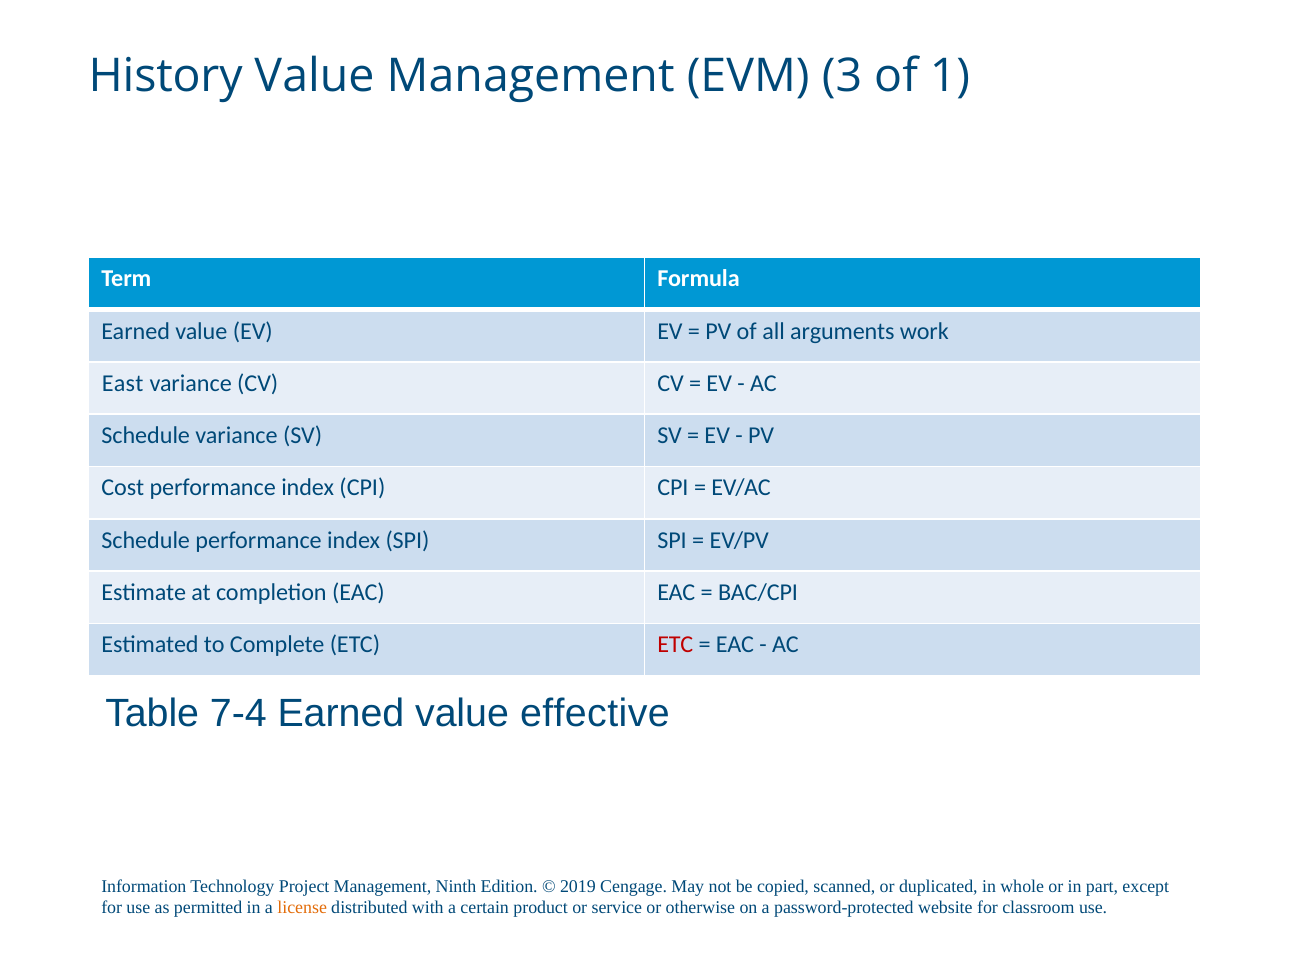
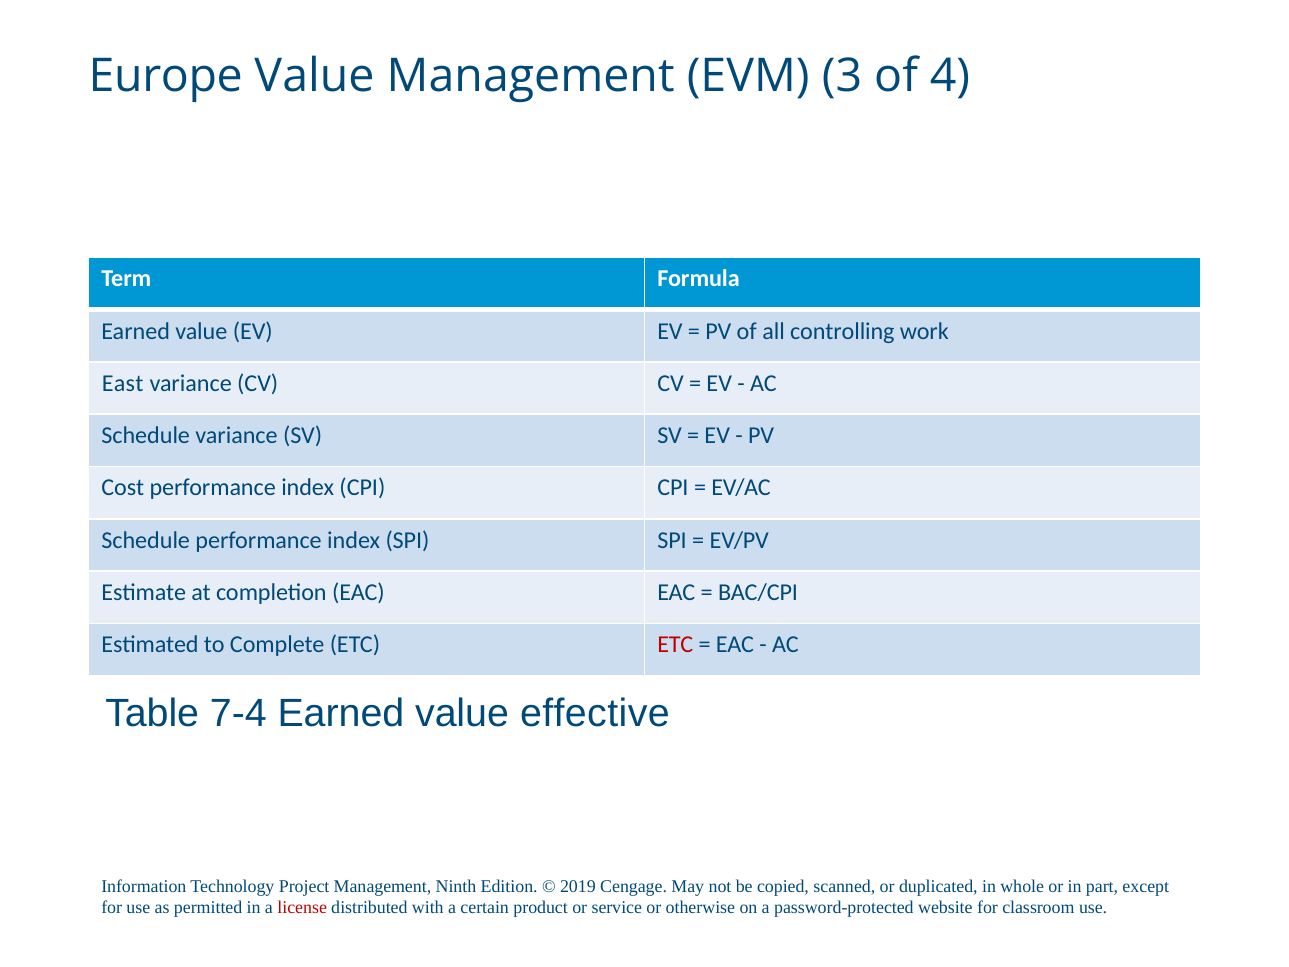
History: History -> Europe
1: 1 -> 4
arguments: arguments -> controlling
license colour: orange -> red
